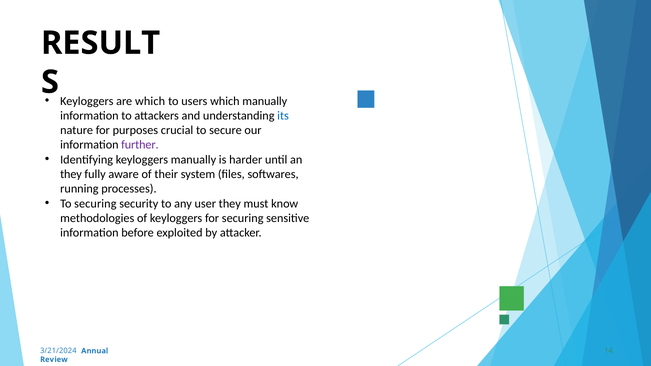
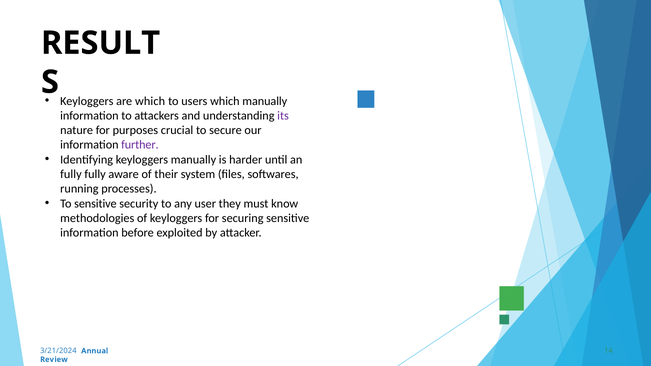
its colour: blue -> purple
they at (71, 174): they -> fully
To securing: securing -> sensitive
